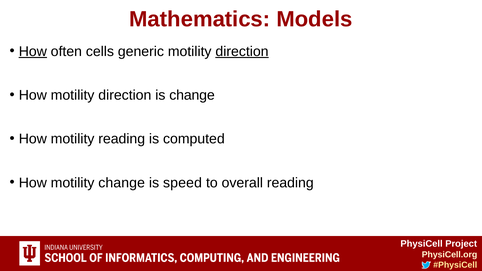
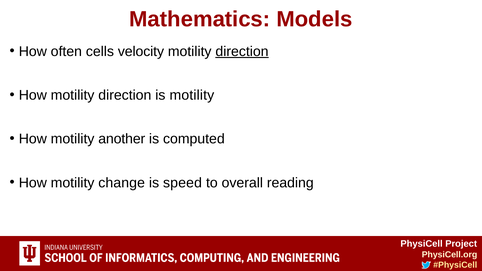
How at (33, 51) underline: present -> none
generic: generic -> velocity
is change: change -> motility
motility reading: reading -> another
